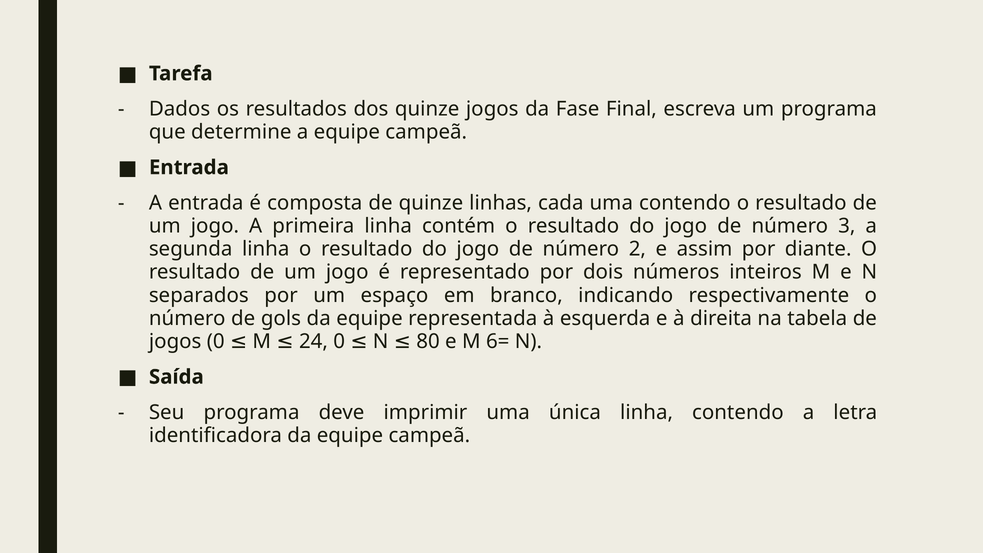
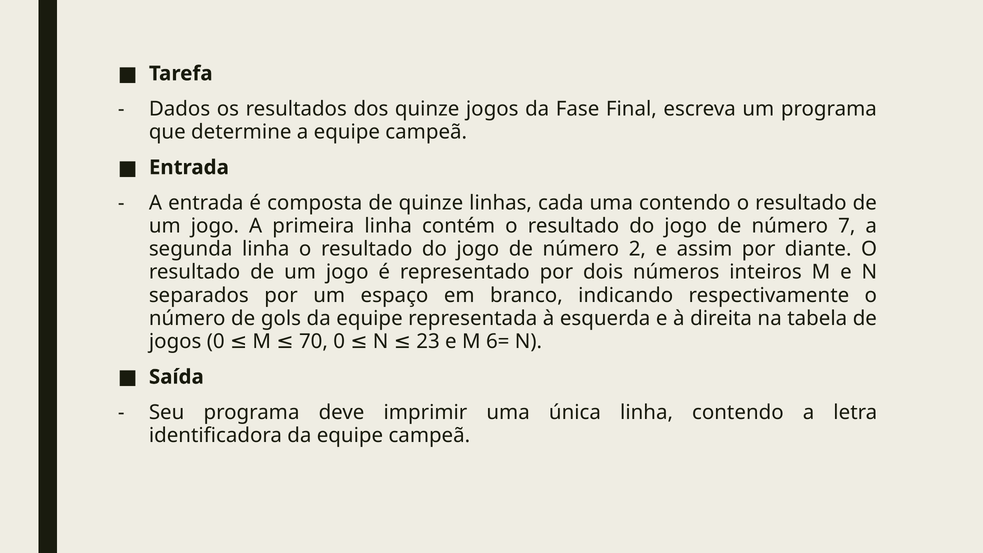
3: 3 -> 7
24: 24 -> 70
80: 80 -> 23
